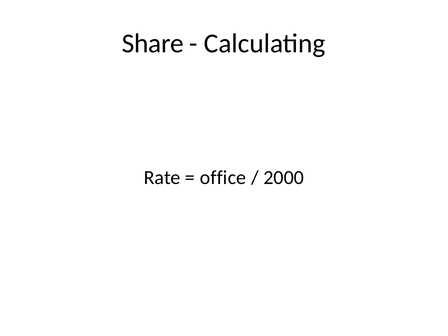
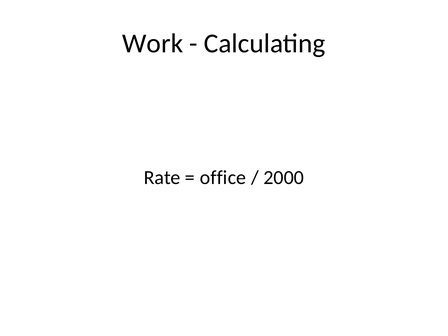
Share: Share -> Work
